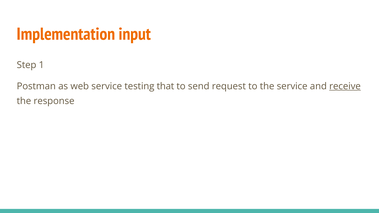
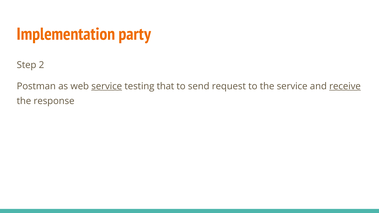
input: input -> party
1: 1 -> 2
service at (107, 86) underline: none -> present
